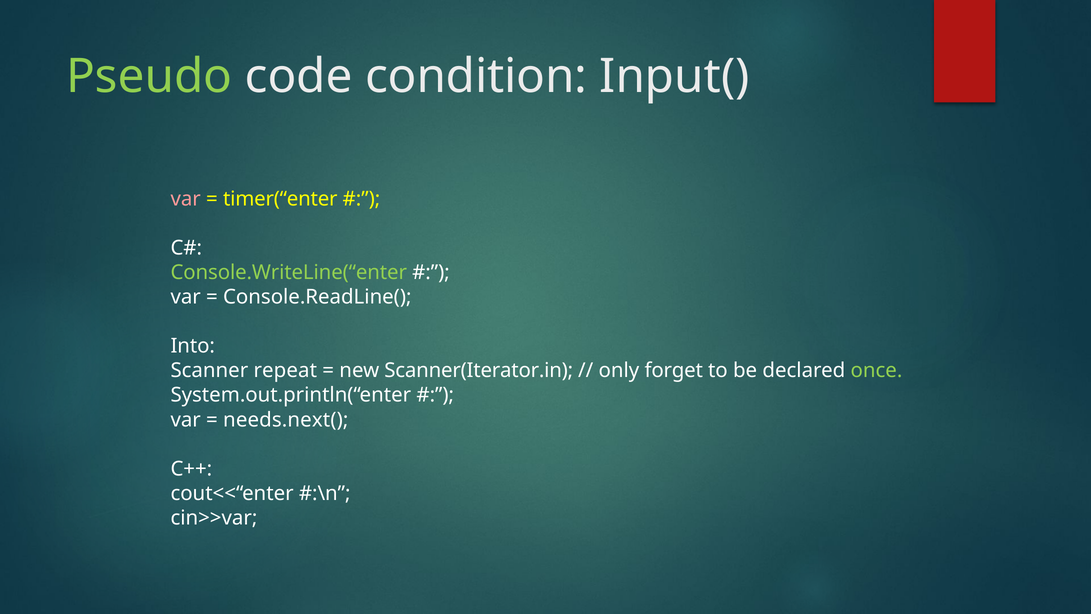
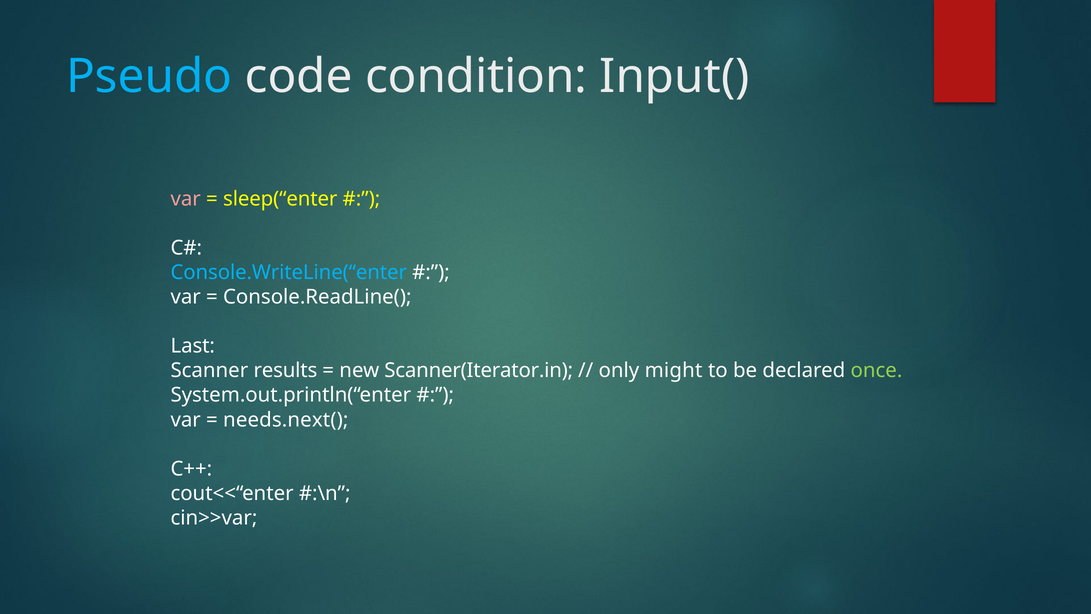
Pseudo colour: light green -> light blue
timer(“enter: timer(“enter -> sleep(“enter
Console.WriteLine(“enter colour: light green -> light blue
Into: Into -> Last
repeat: repeat -> results
forget: forget -> might
